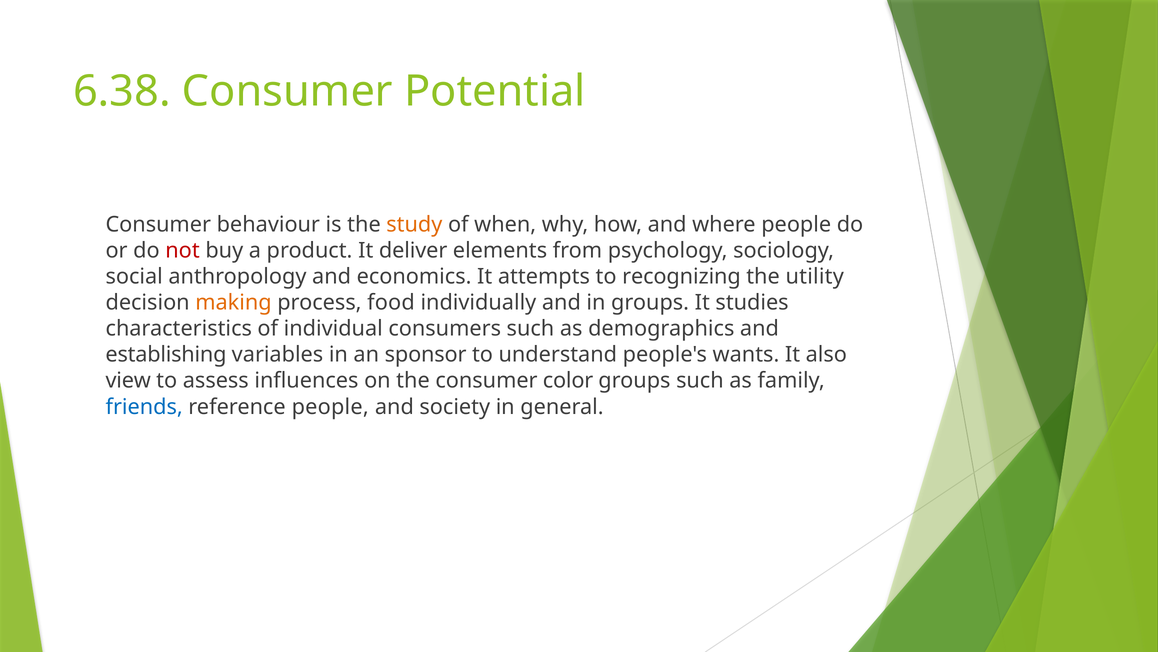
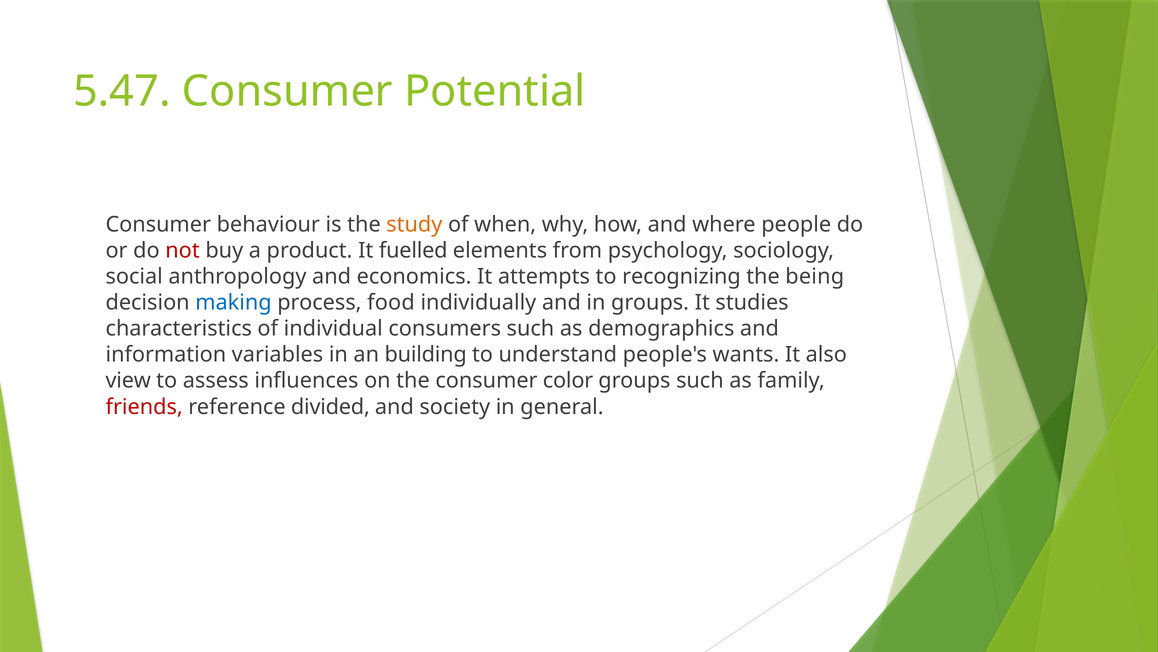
6.38: 6.38 -> 5.47
deliver: deliver -> fuelled
utility: utility -> being
making colour: orange -> blue
establishing: establishing -> information
sponsor: sponsor -> building
friends colour: blue -> red
reference people: people -> divided
